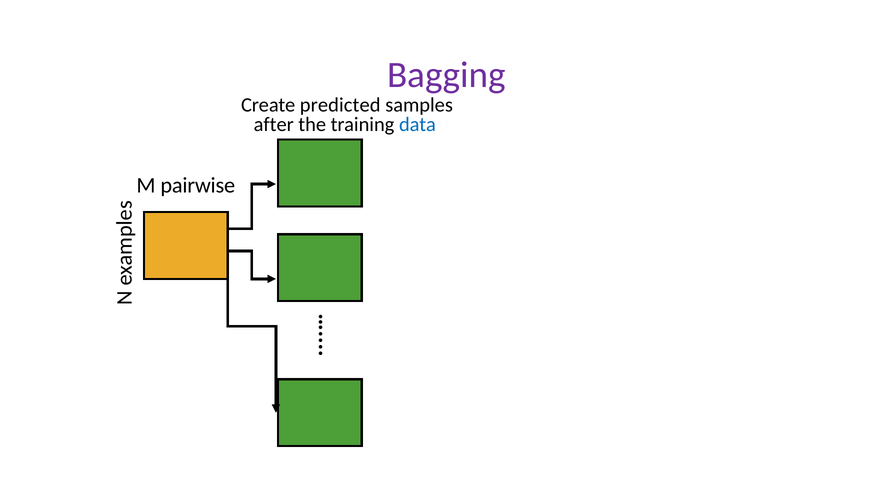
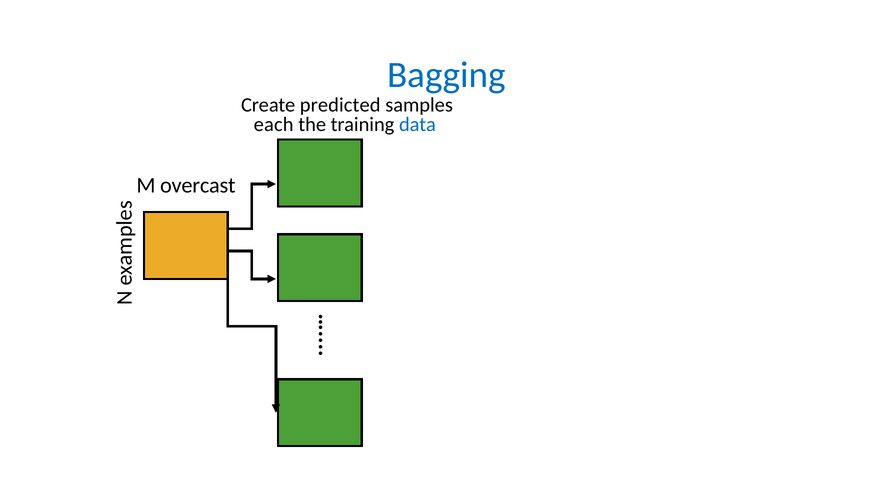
Bagging colour: purple -> blue
after: after -> each
pairwise: pairwise -> overcast
